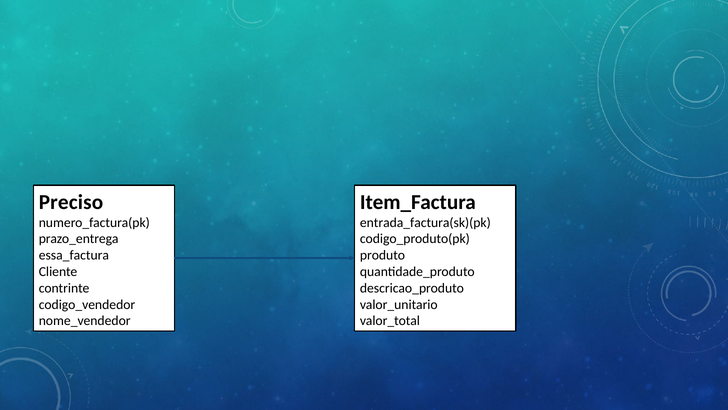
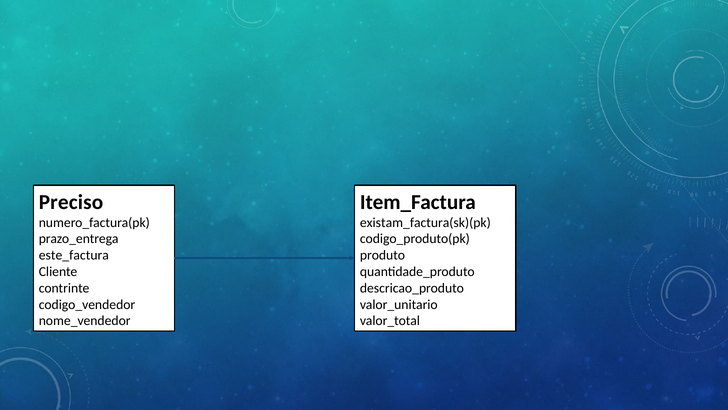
entrada_factura(sk)(pk: entrada_factura(sk)(pk -> existam_factura(sk)(pk
essa_factura: essa_factura -> este_factura
